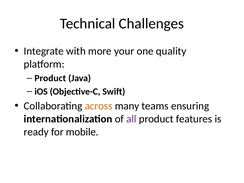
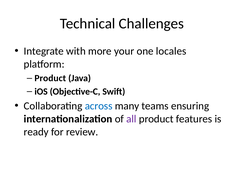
quality: quality -> locales
across colour: orange -> blue
mobile: mobile -> review
